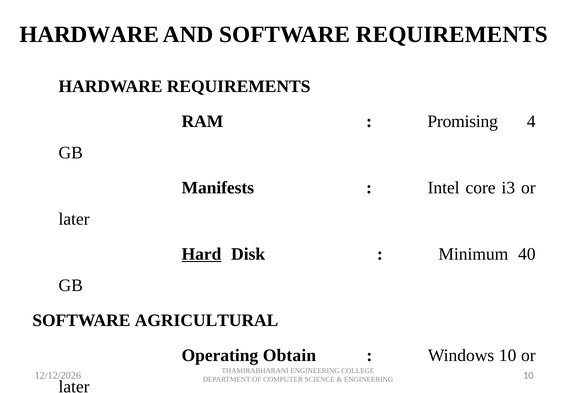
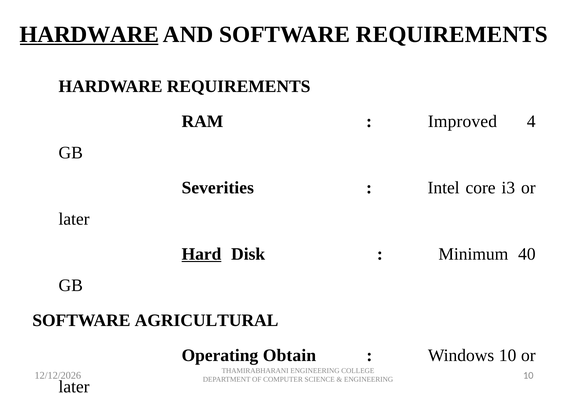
HARDWARE at (89, 34) underline: none -> present
Promising: Promising -> Improved
Manifests: Manifests -> Severities
